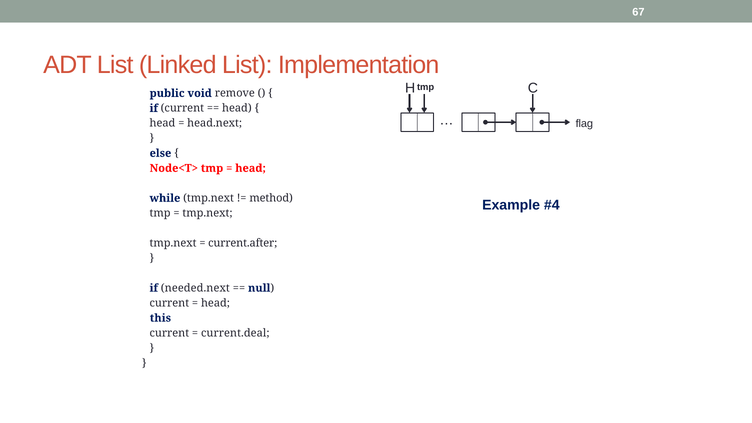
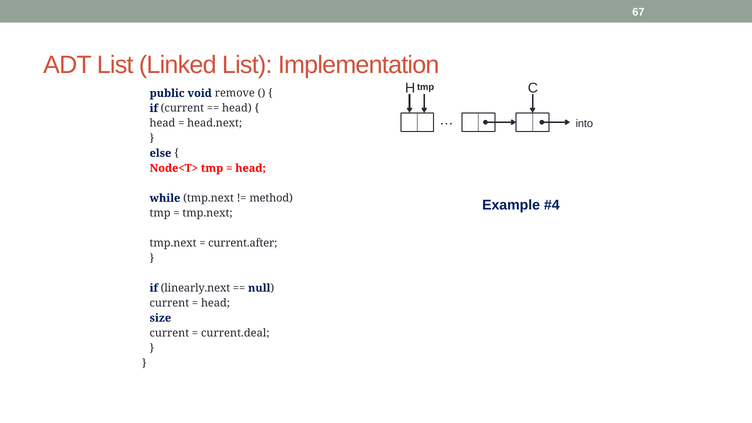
flag: flag -> into
needed.next: needed.next -> linearly.next
this: this -> size
